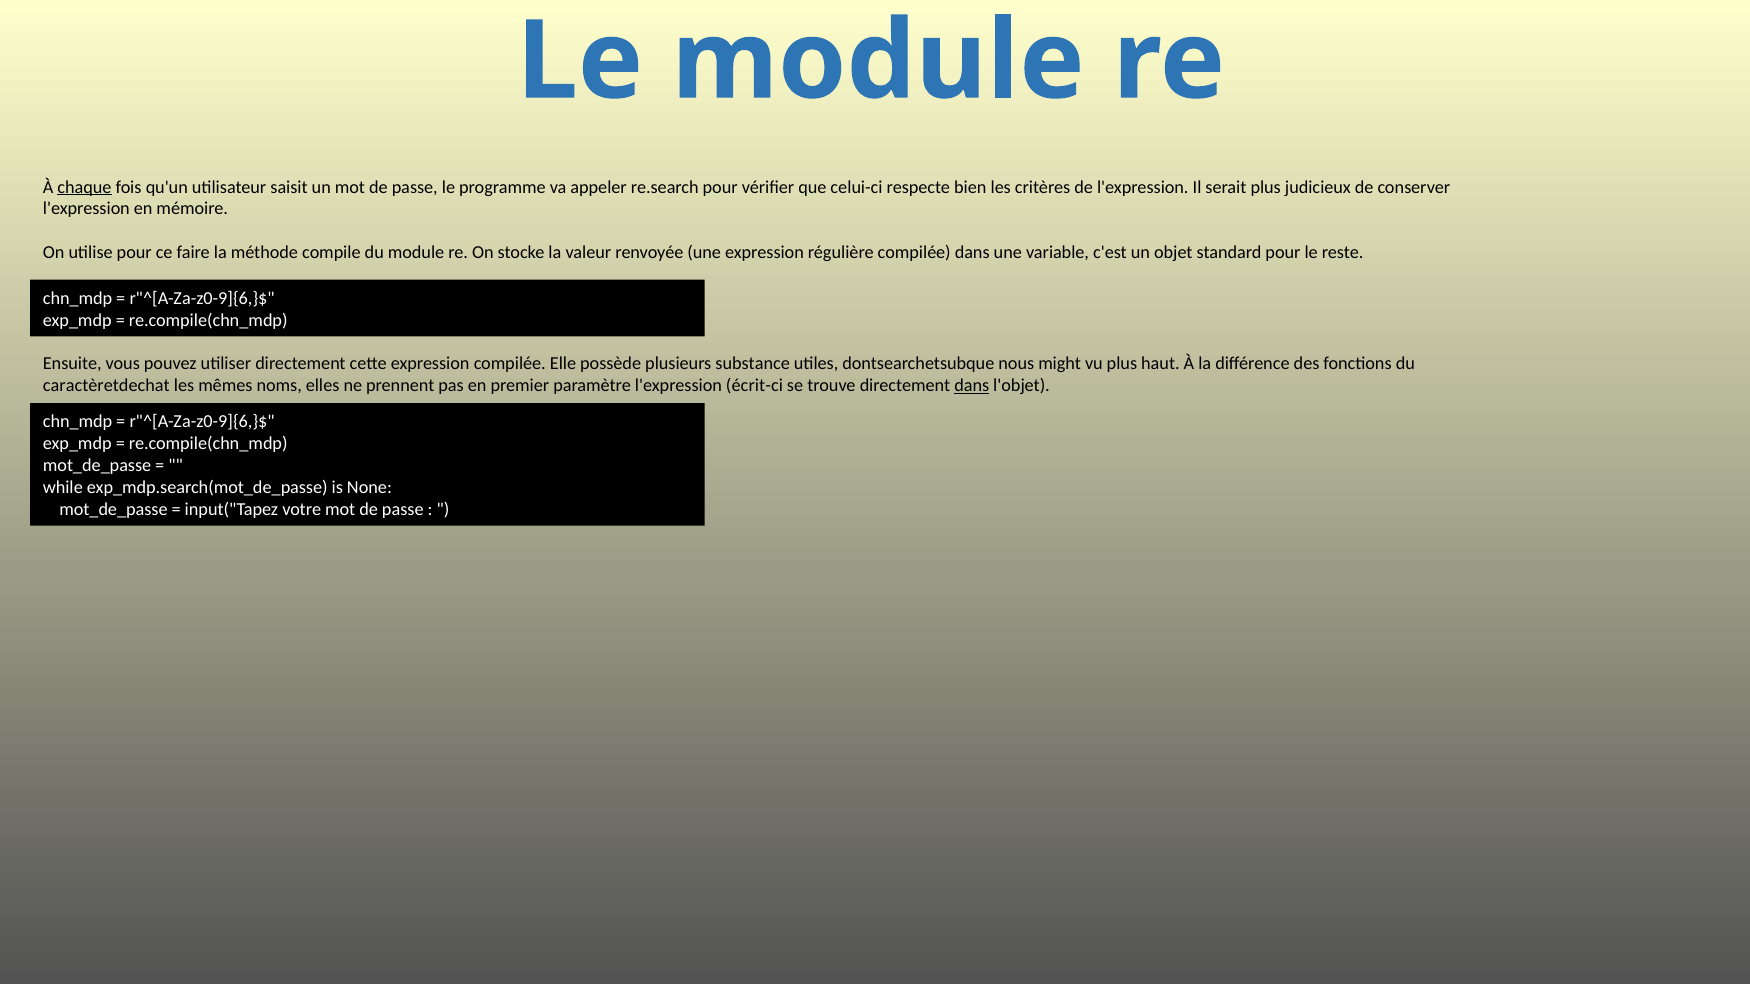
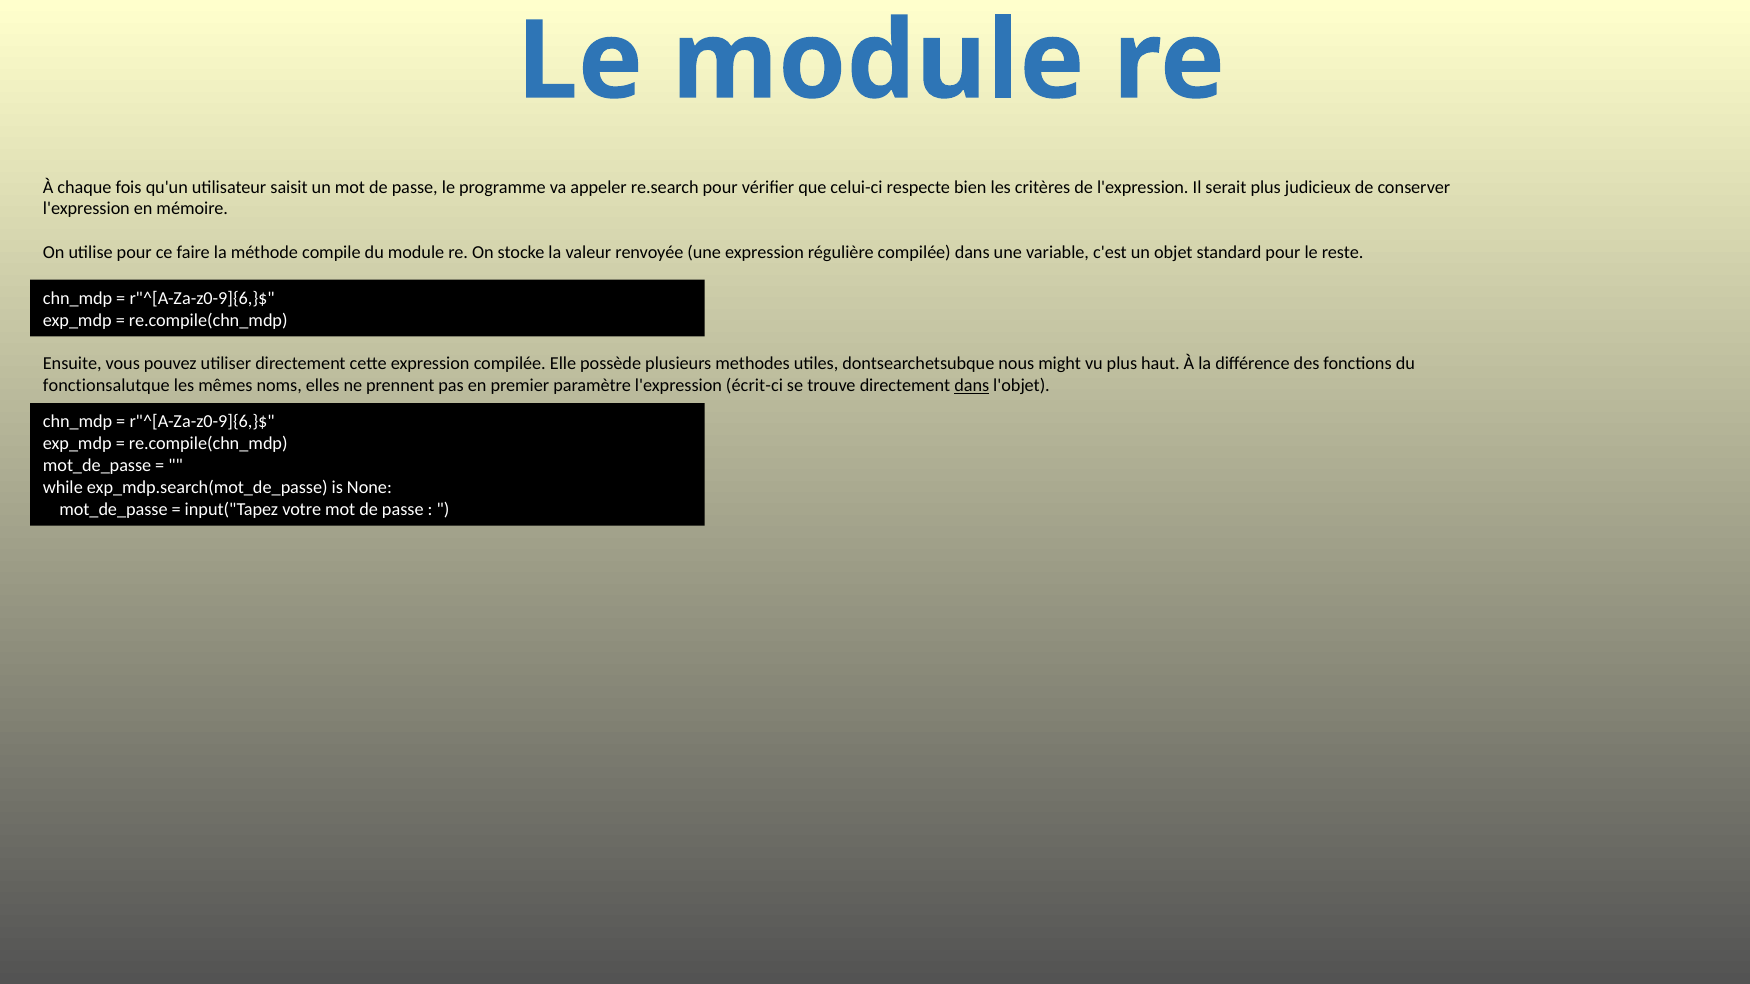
chaque underline: present -> none
substance: substance -> methodes
caractèretdechat: caractèretdechat -> fonctionsalutque
